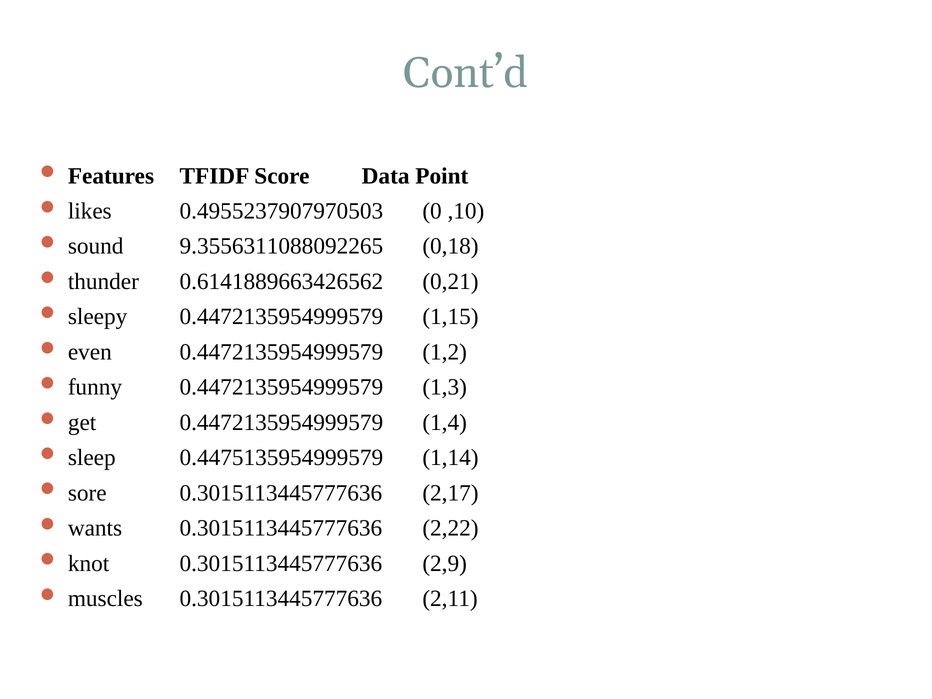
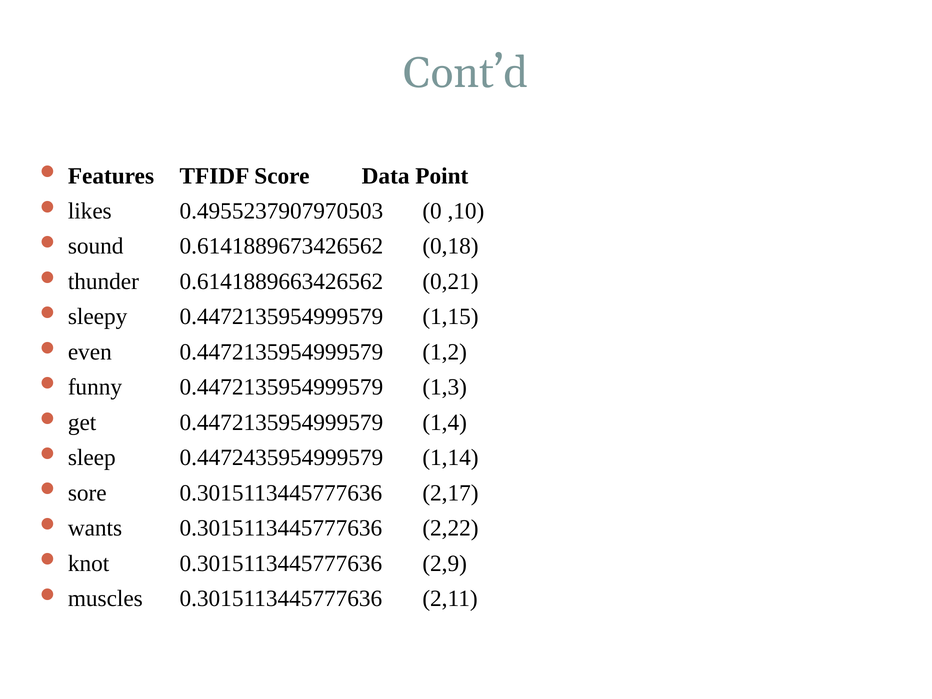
9.3556311088092265: 9.3556311088092265 -> 0.6141889673426562
0.4475135954999579: 0.4475135954999579 -> 0.4472435954999579
